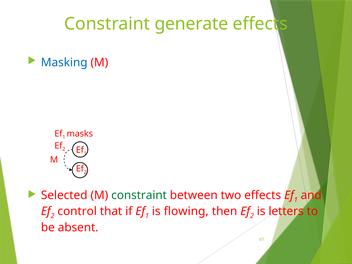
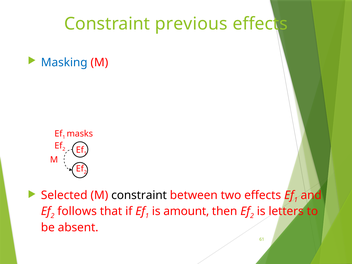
generate: generate -> previous
constraint at (139, 195) colour: green -> black
control: control -> follows
flowing: flowing -> amount
